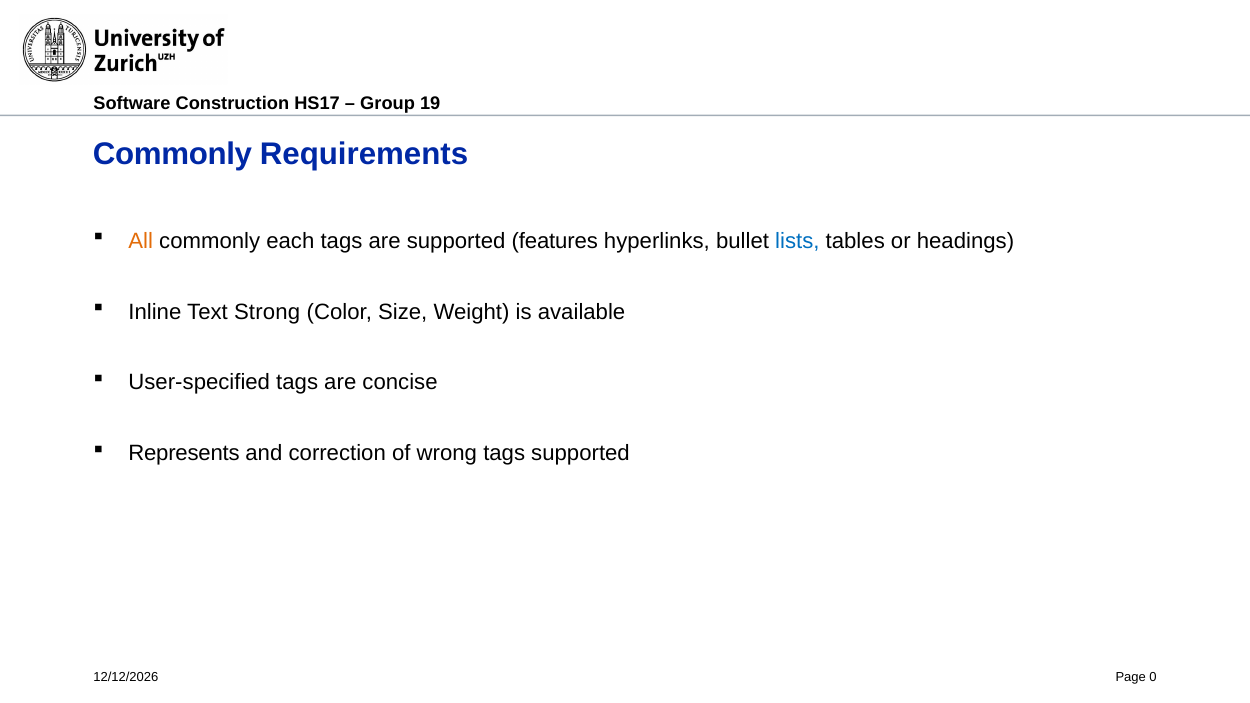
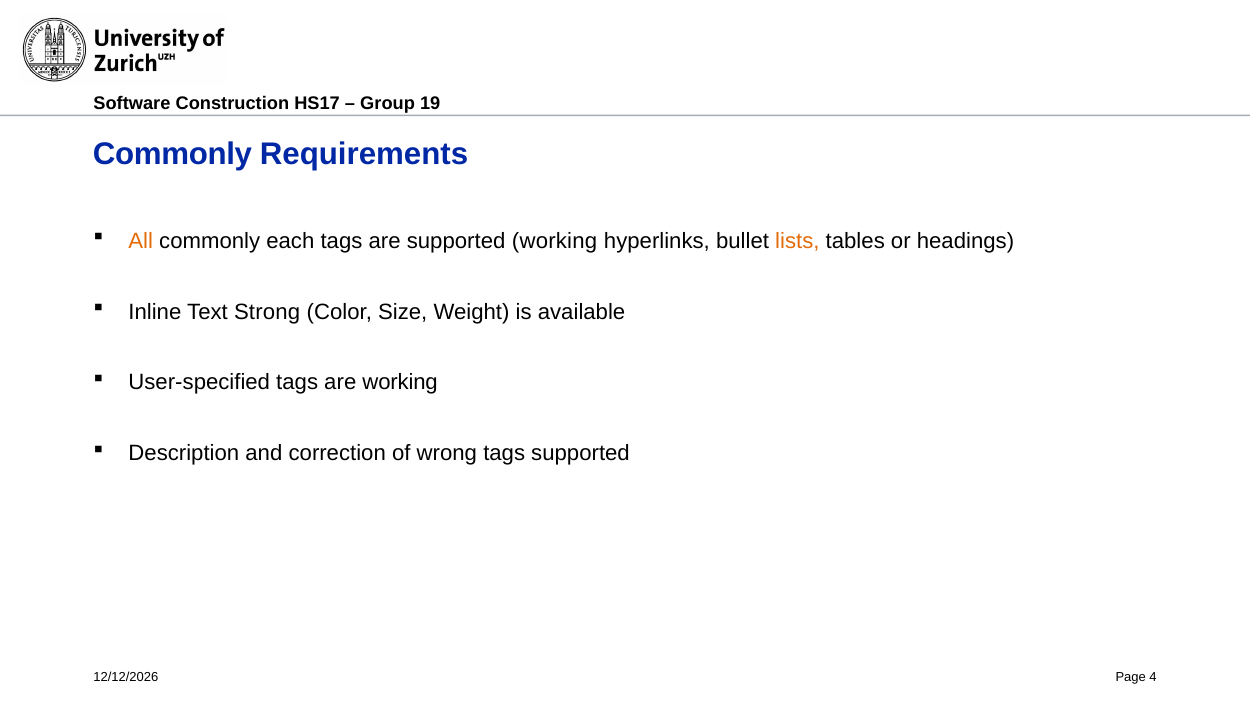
supported features: features -> working
lists colour: blue -> orange
are concise: concise -> working
Represents: Represents -> Description
0: 0 -> 4
